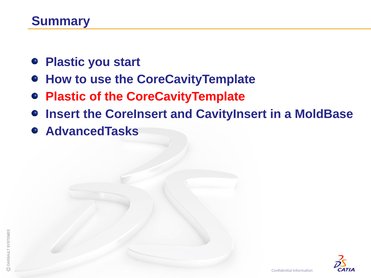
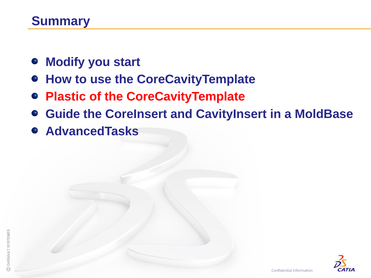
Plastic at (65, 62): Plastic -> Modify
Insert: Insert -> Guide
